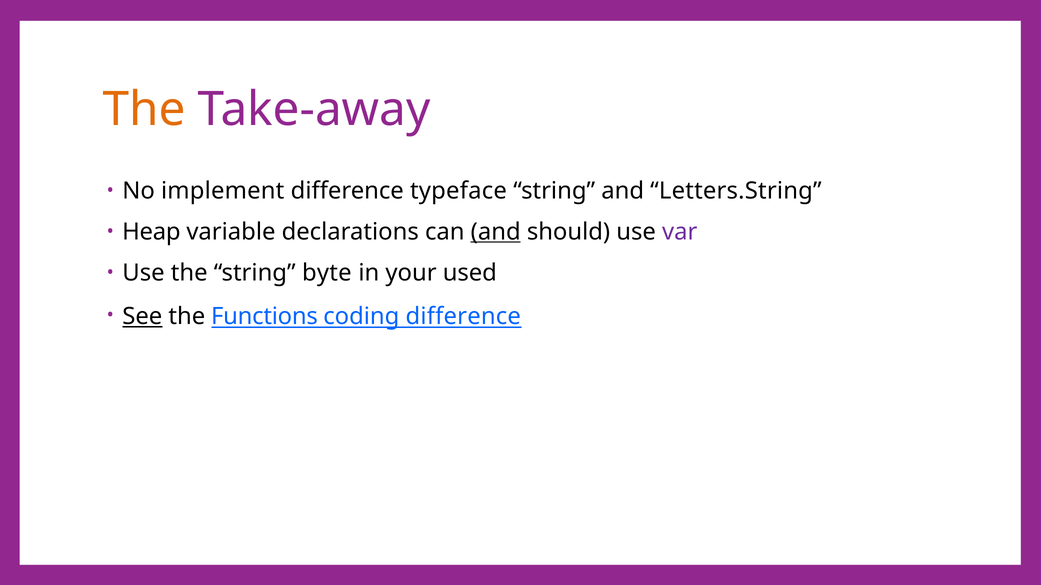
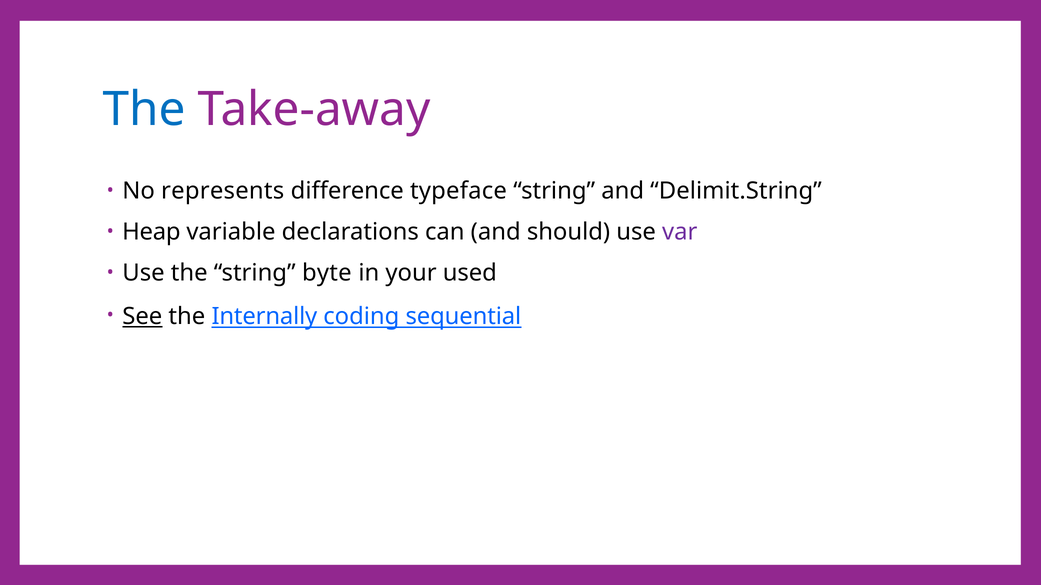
The at (144, 110) colour: orange -> blue
implement: implement -> represents
Letters.String: Letters.String -> Delimit.String
and at (496, 232) underline: present -> none
Functions: Functions -> Internally
coding difference: difference -> sequential
